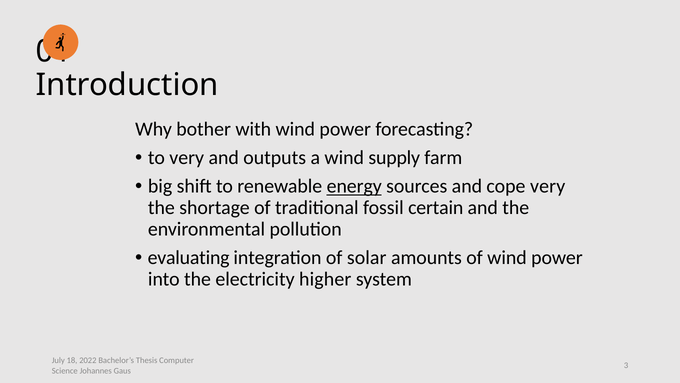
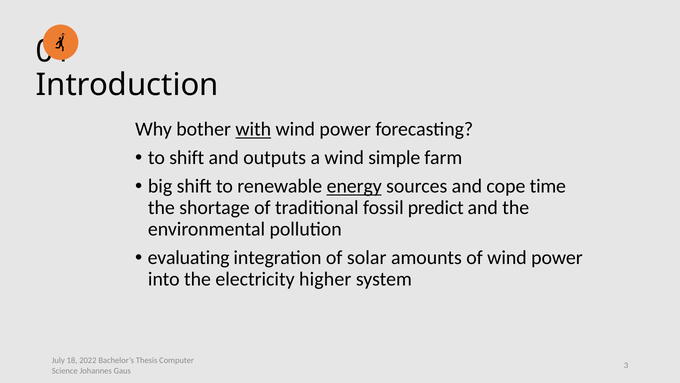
with underline: none -> present
to very: very -> shift
supply: supply -> simple
cope very: very -> time
certain: certain -> predict
